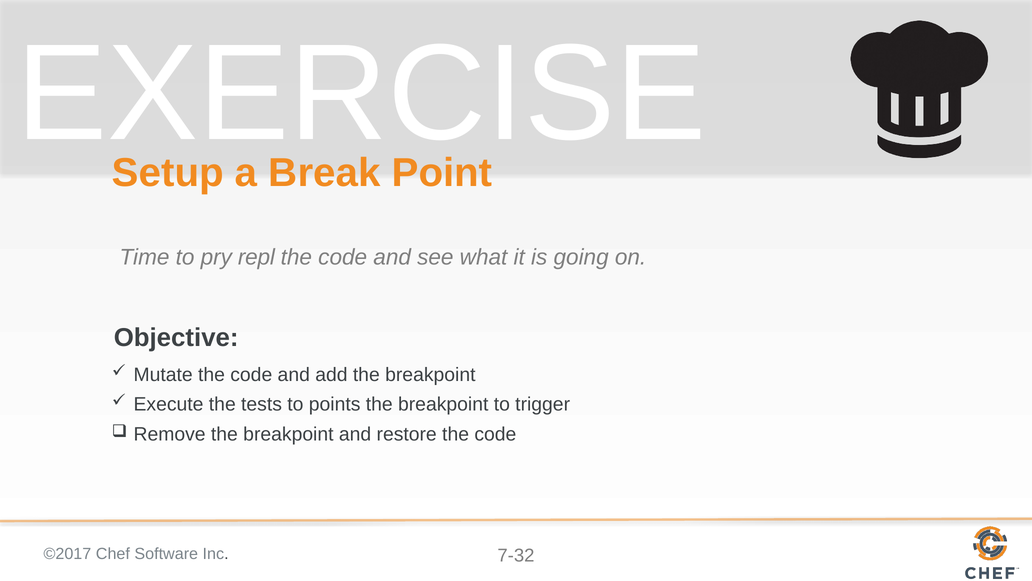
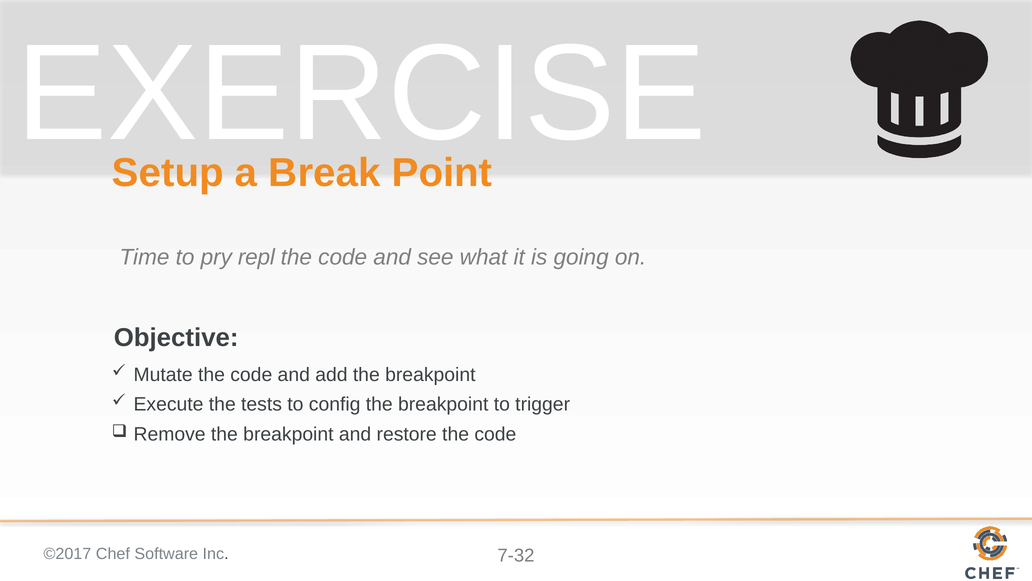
points: points -> config
